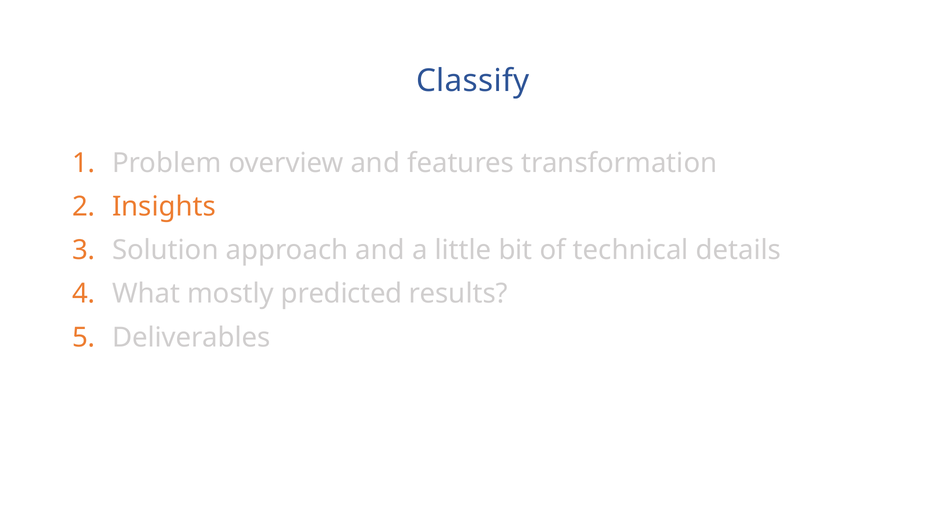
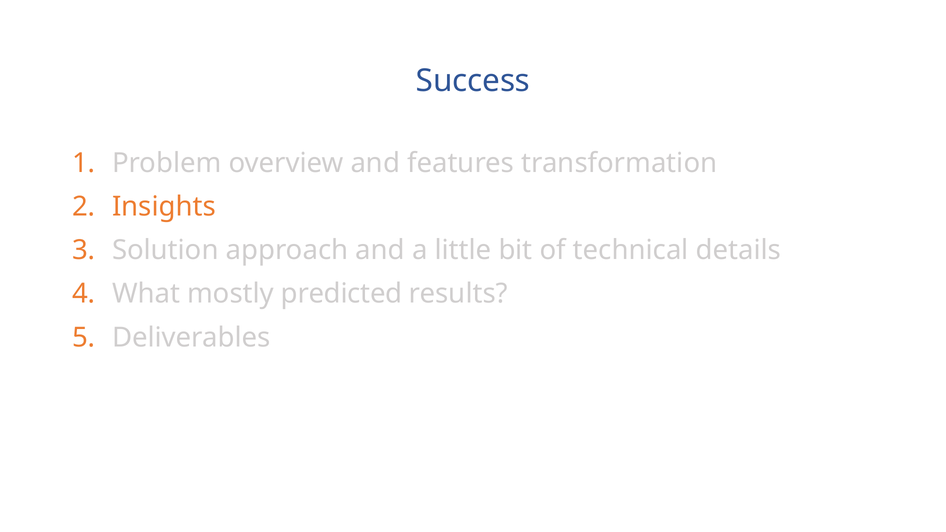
Classify: Classify -> Success
